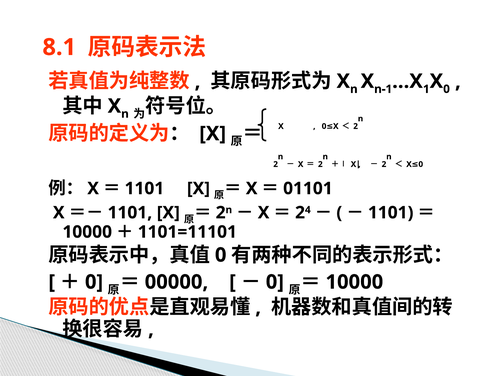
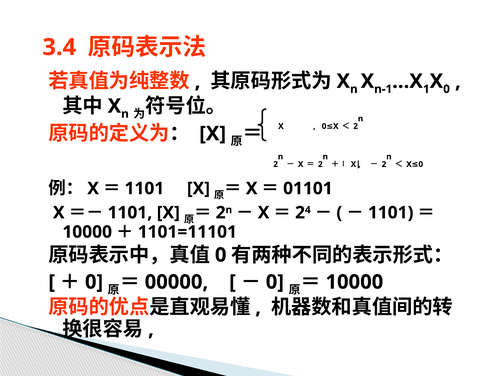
8.1: 8.1 -> 3.4
